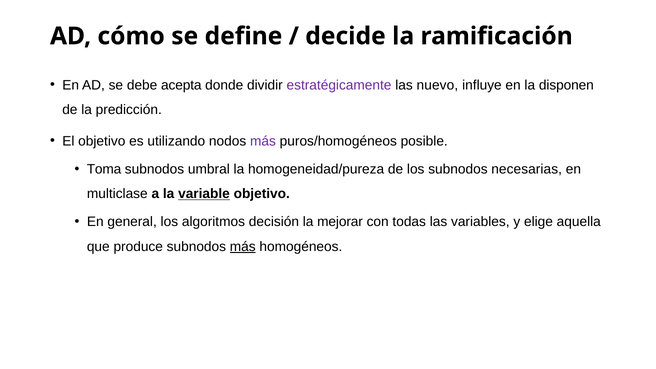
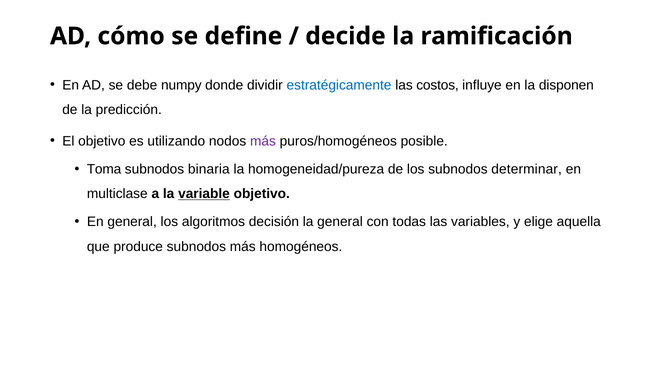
acepta: acepta -> numpy
estratégicamente colour: purple -> blue
nuevo: nuevo -> costos
umbral: umbral -> binaria
necesarias: necesarias -> determinar
la mejorar: mejorar -> general
más at (243, 247) underline: present -> none
